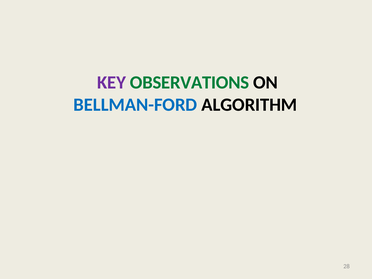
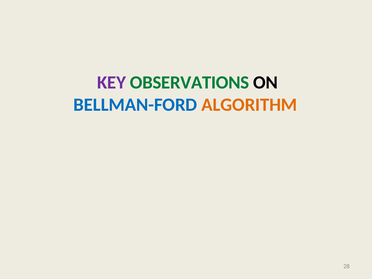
ALGORITHM colour: black -> orange
